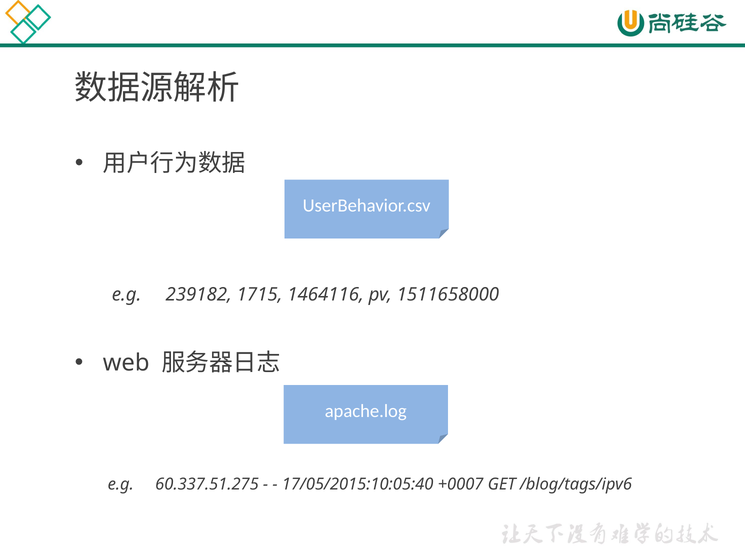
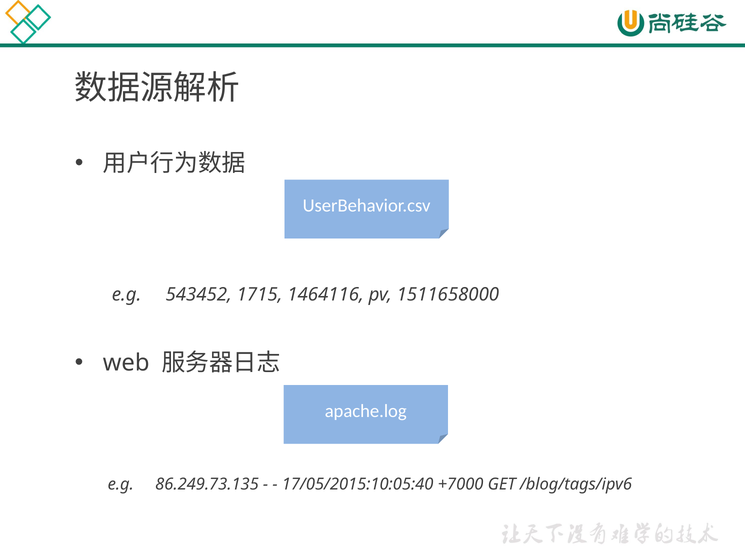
239182: 239182 -> 543452
60.337.51.275: 60.337.51.275 -> 86.249.73.135
+0007: +0007 -> +7000
